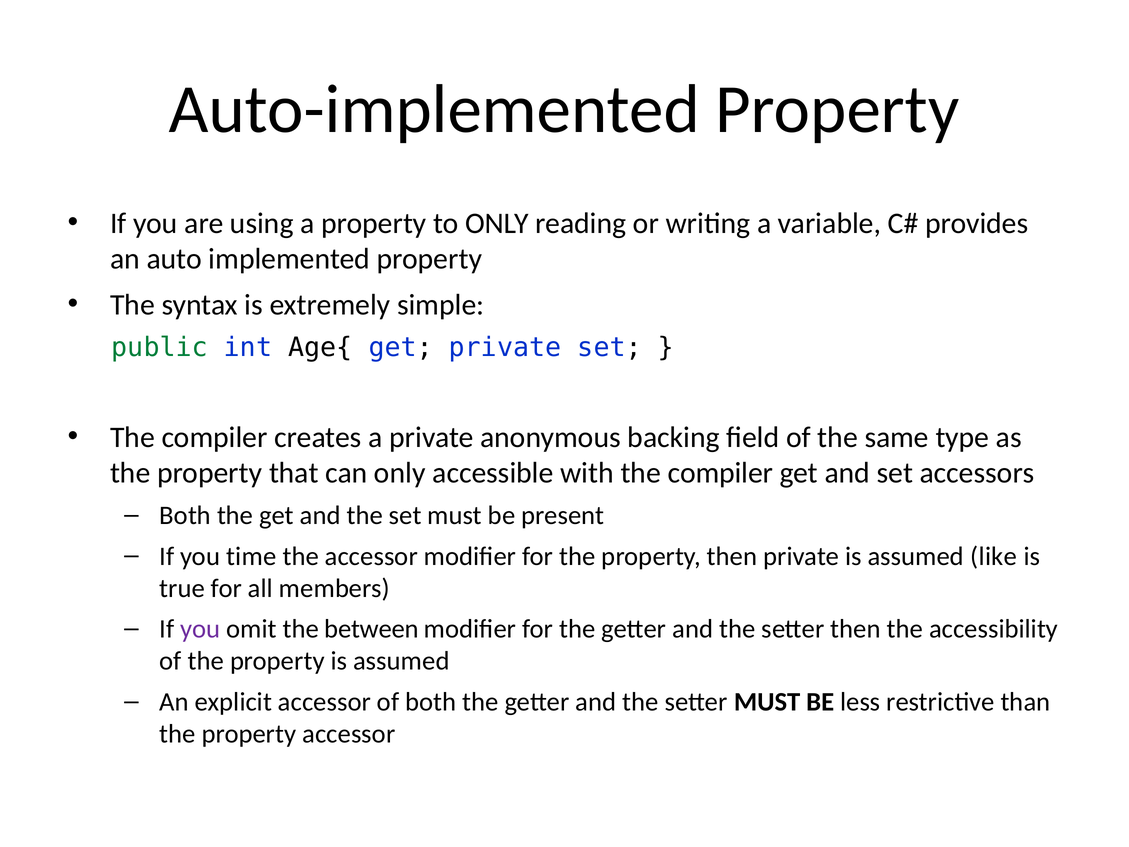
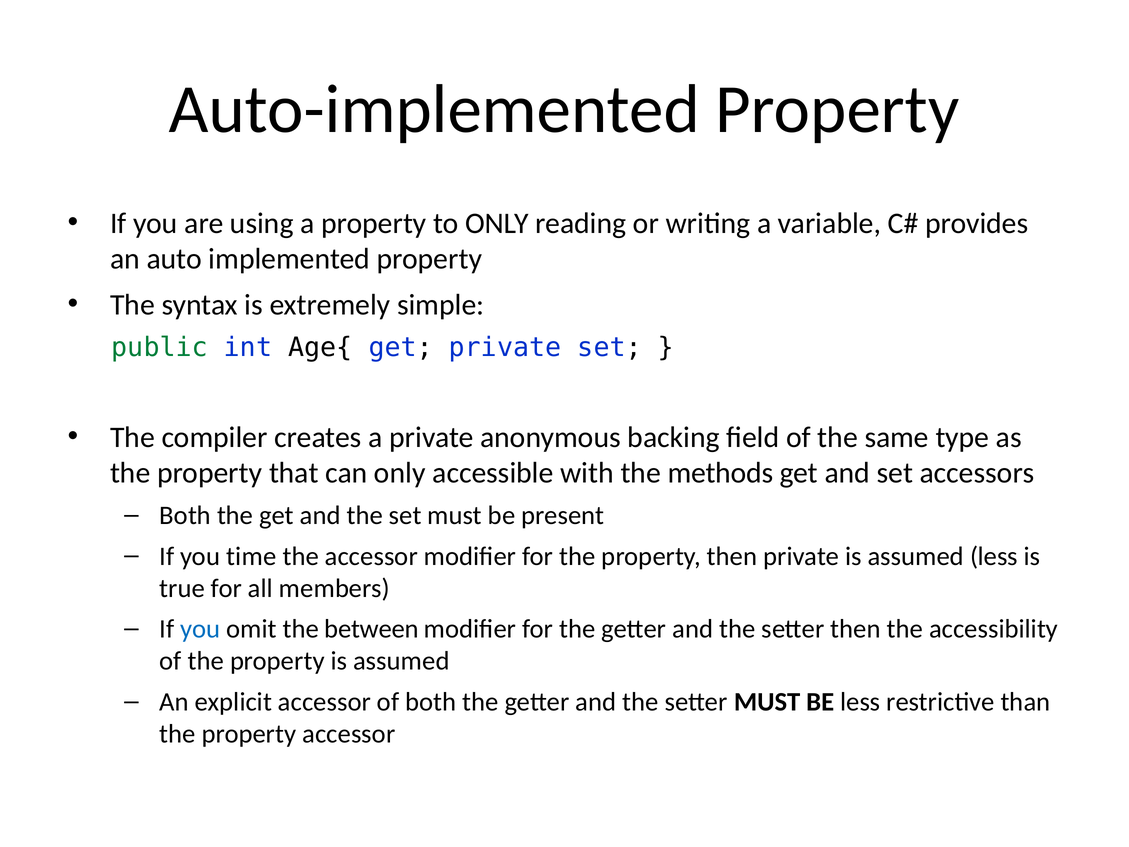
with the compiler: compiler -> methods
assumed like: like -> less
you at (200, 629) colour: purple -> blue
